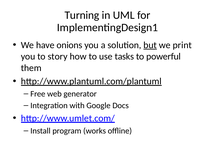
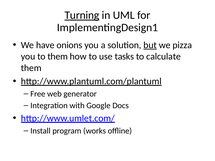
Turning underline: none -> present
print: print -> pizza
to story: story -> them
powerful: powerful -> calculate
